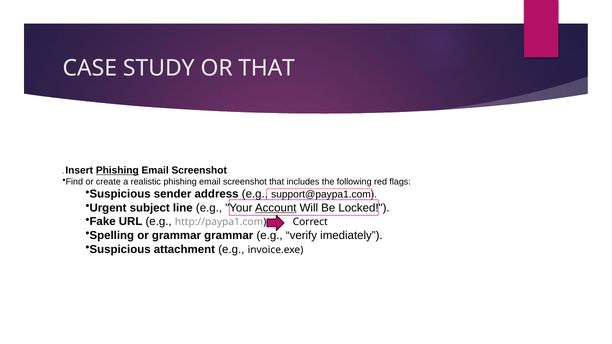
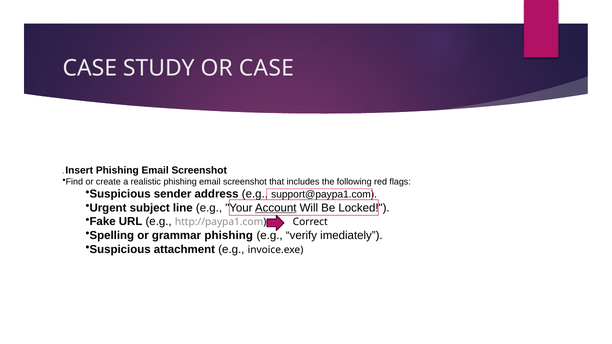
OR THAT: THAT -> CASE
Phishing at (117, 170) underline: present -> none
grammar grammar: grammar -> phishing
